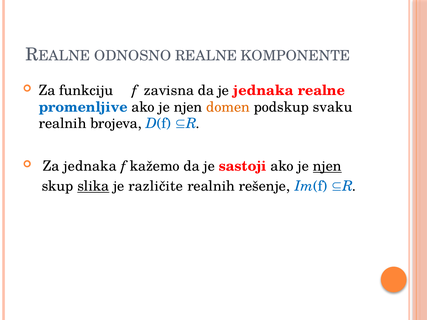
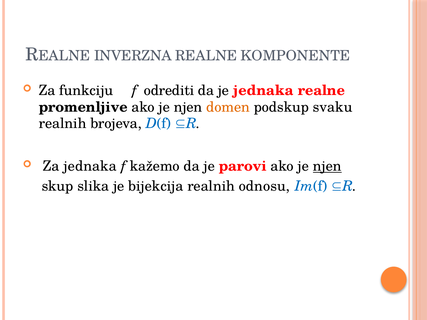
ODNOSNO: ODNOSNO -> INVERZNA
zavisna: zavisna -> odrediti
promenljive colour: blue -> black
sastoji: sastoji -> parovi
slika underline: present -> none
različite: različite -> bijekcija
rešenje: rešenje -> odnosu
